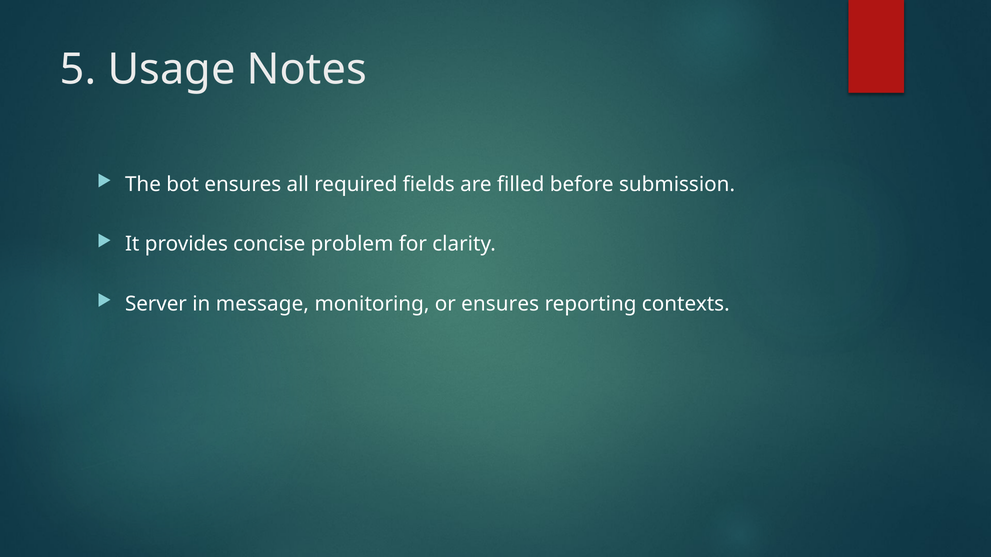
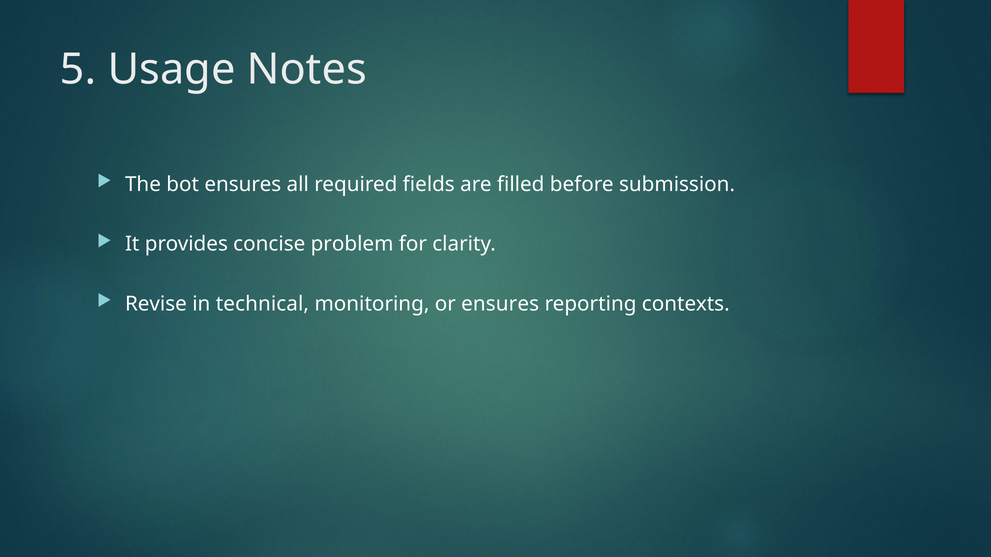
Server: Server -> Revise
message: message -> technical
